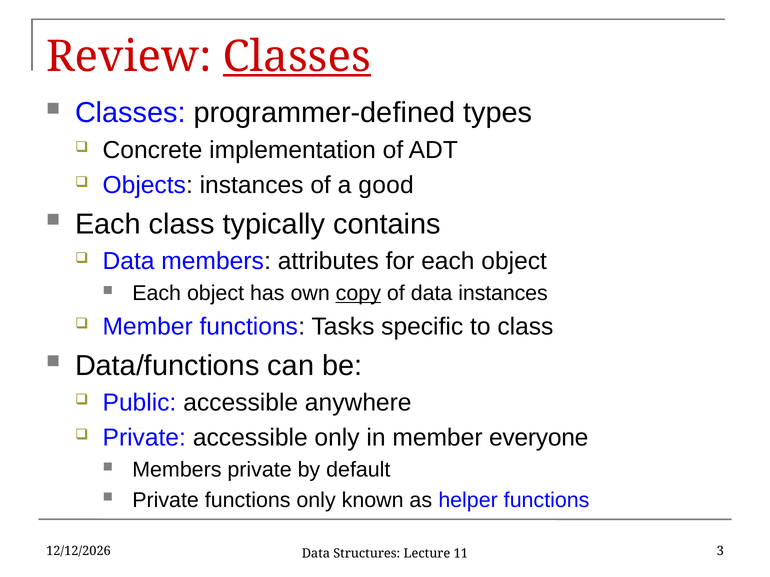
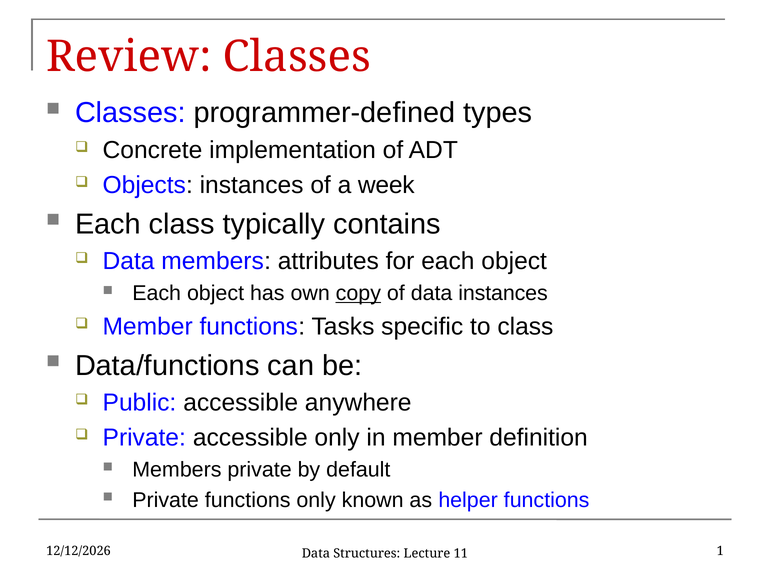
Classes at (297, 57) underline: present -> none
good: good -> week
everyone: everyone -> definition
3: 3 -> 1
